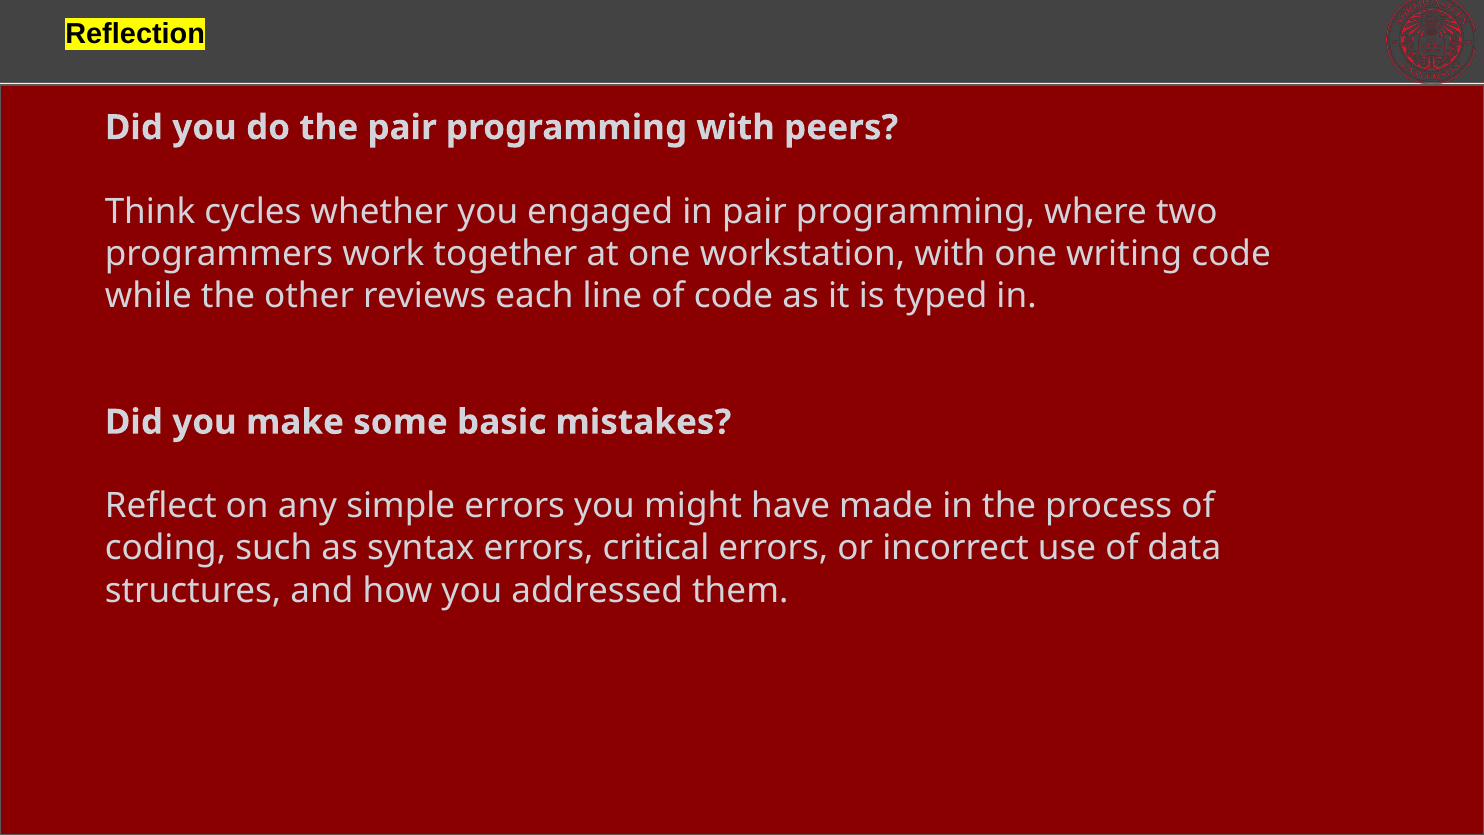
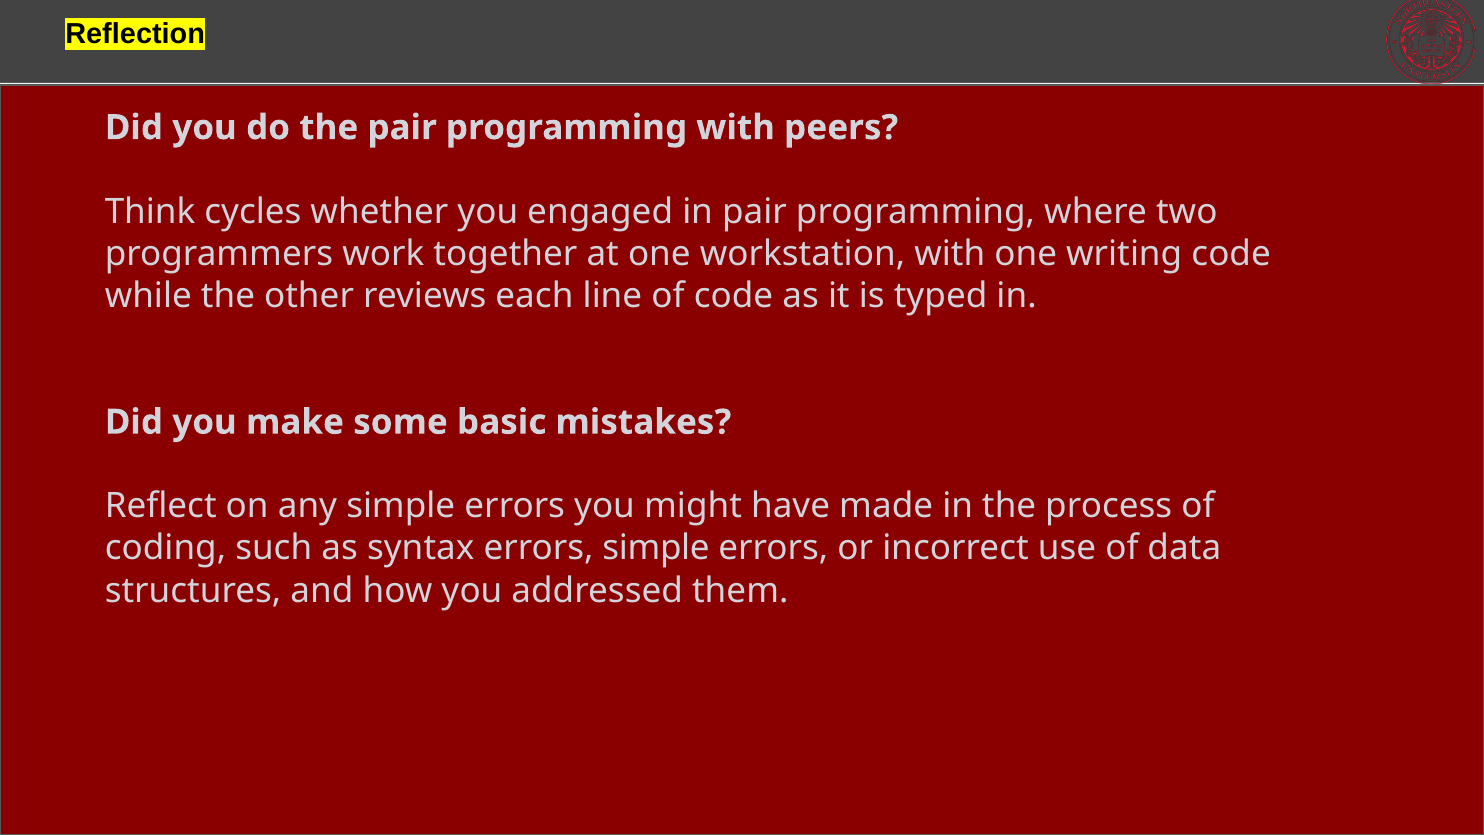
errors critical: critical -> simple
